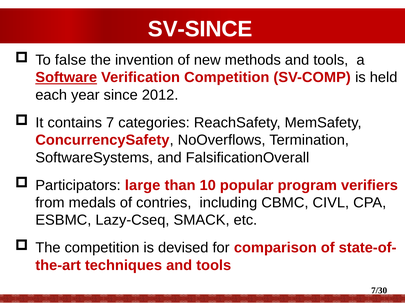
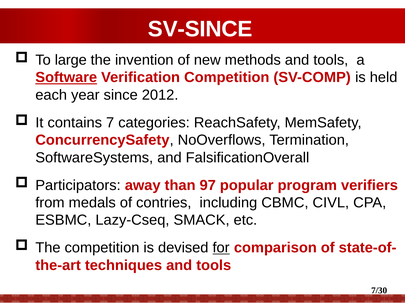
false: false -> large
large: large -> away
10: 10 -> 97
for underline: none -> present
